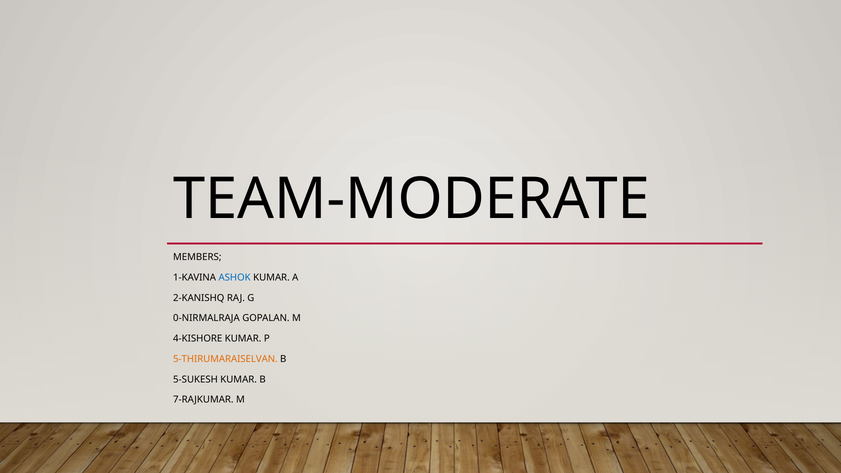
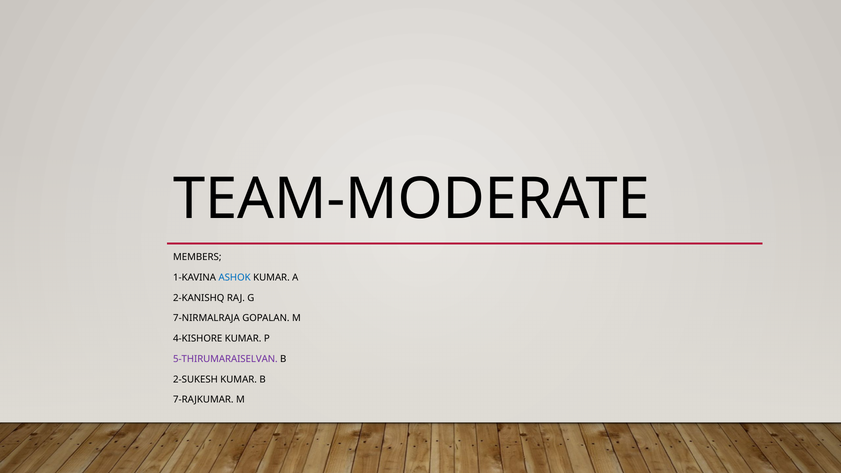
0-NIRMALRAJA: 0-NIRMALRAJA -> 7-NIRMALRAJA
5-THIRUMARAISELVAN colour: orange -> purple
5-SUKESH: 5-SUKESH -> 2-SUKESH
